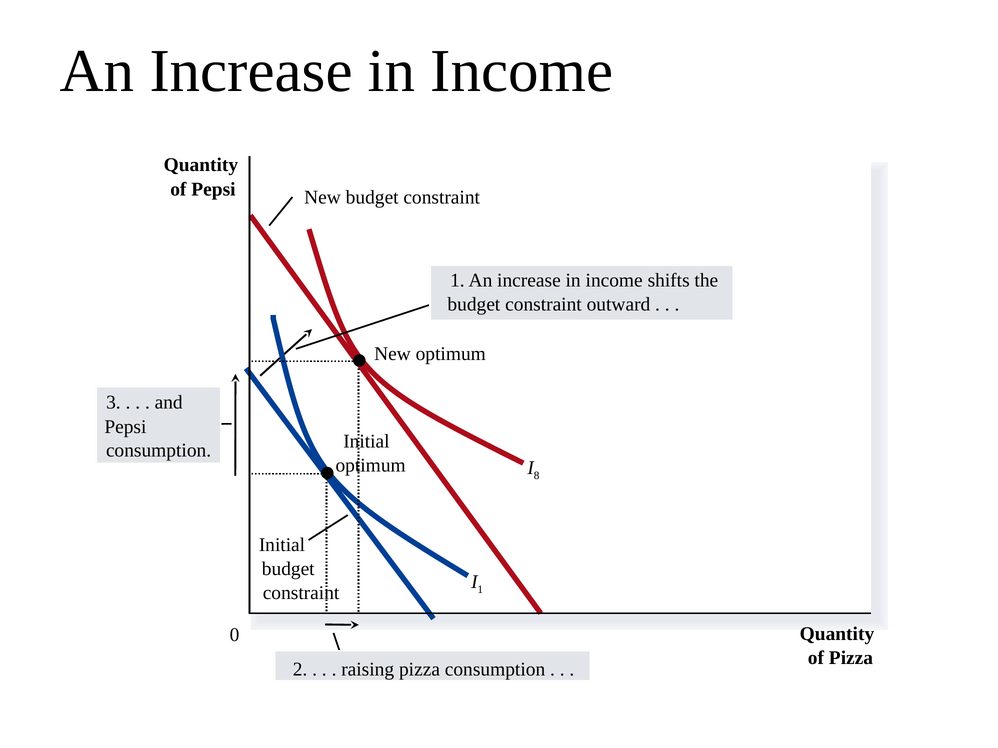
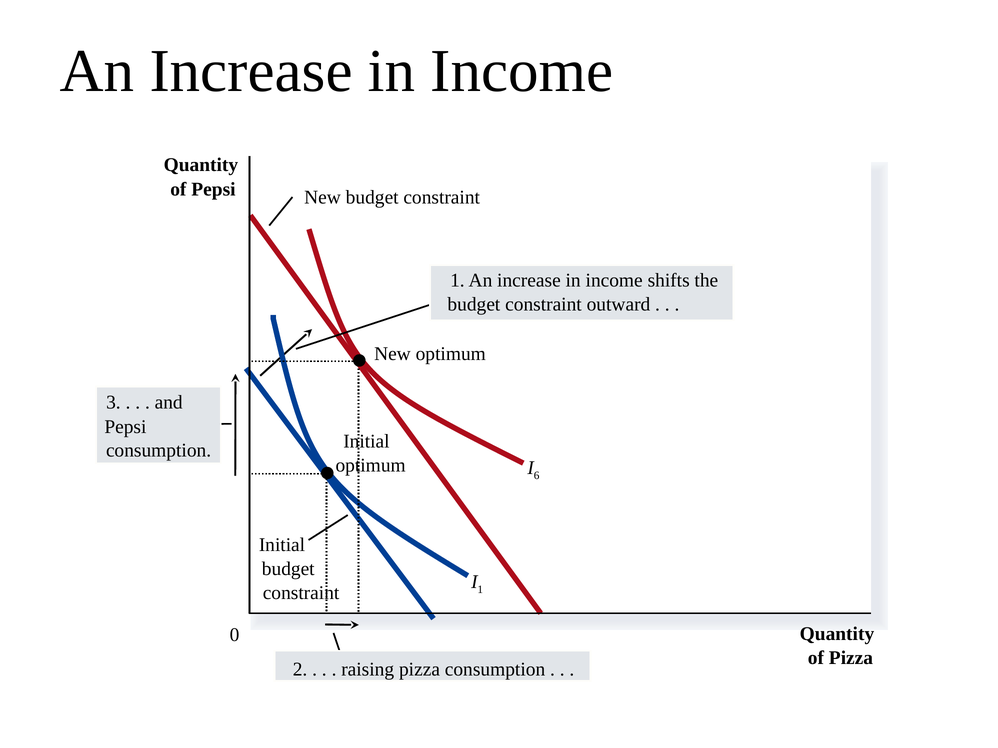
8: 8 -> 6
